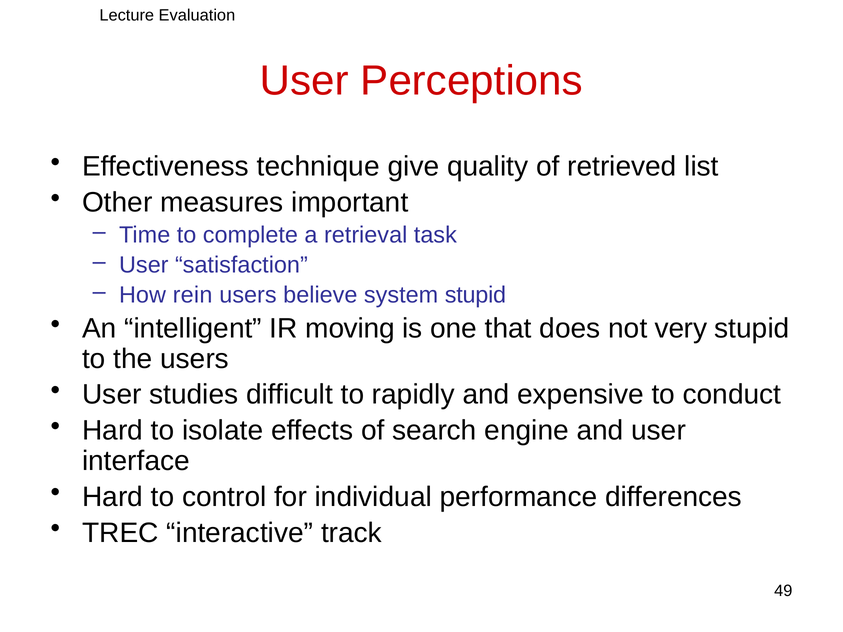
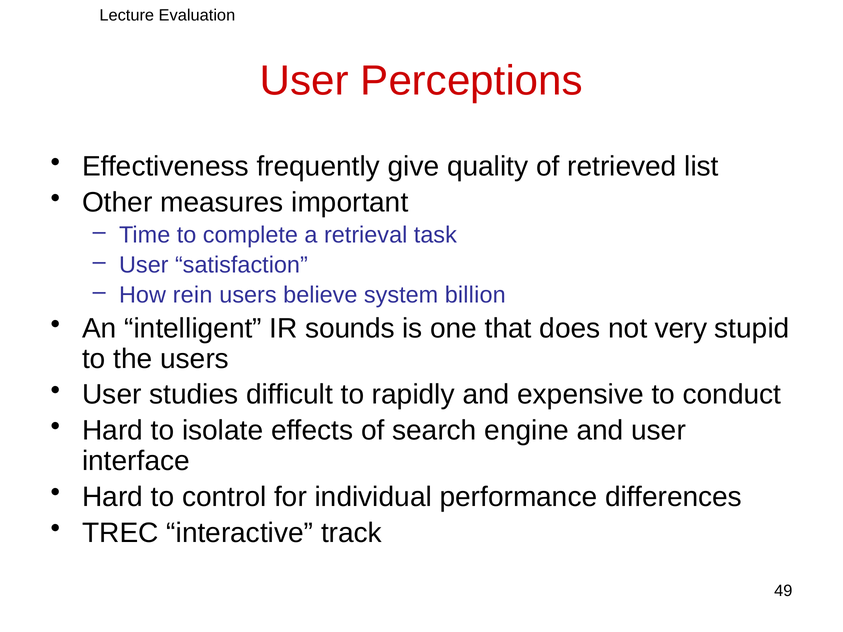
technique: technique -> frequently
system stupid: stupid -> billion
moving: moving -> sounds
